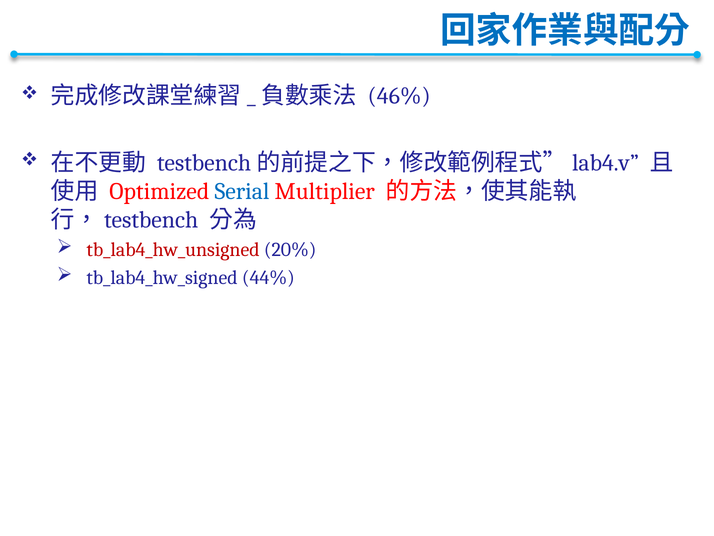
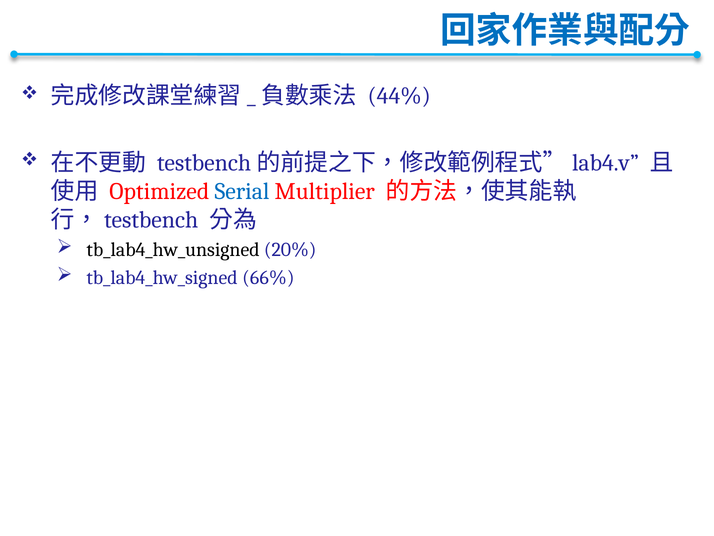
46%: 46% -> 44%
tb_lab4_hw_unsigned colour: red -> black
44%: 44% -> 66%
